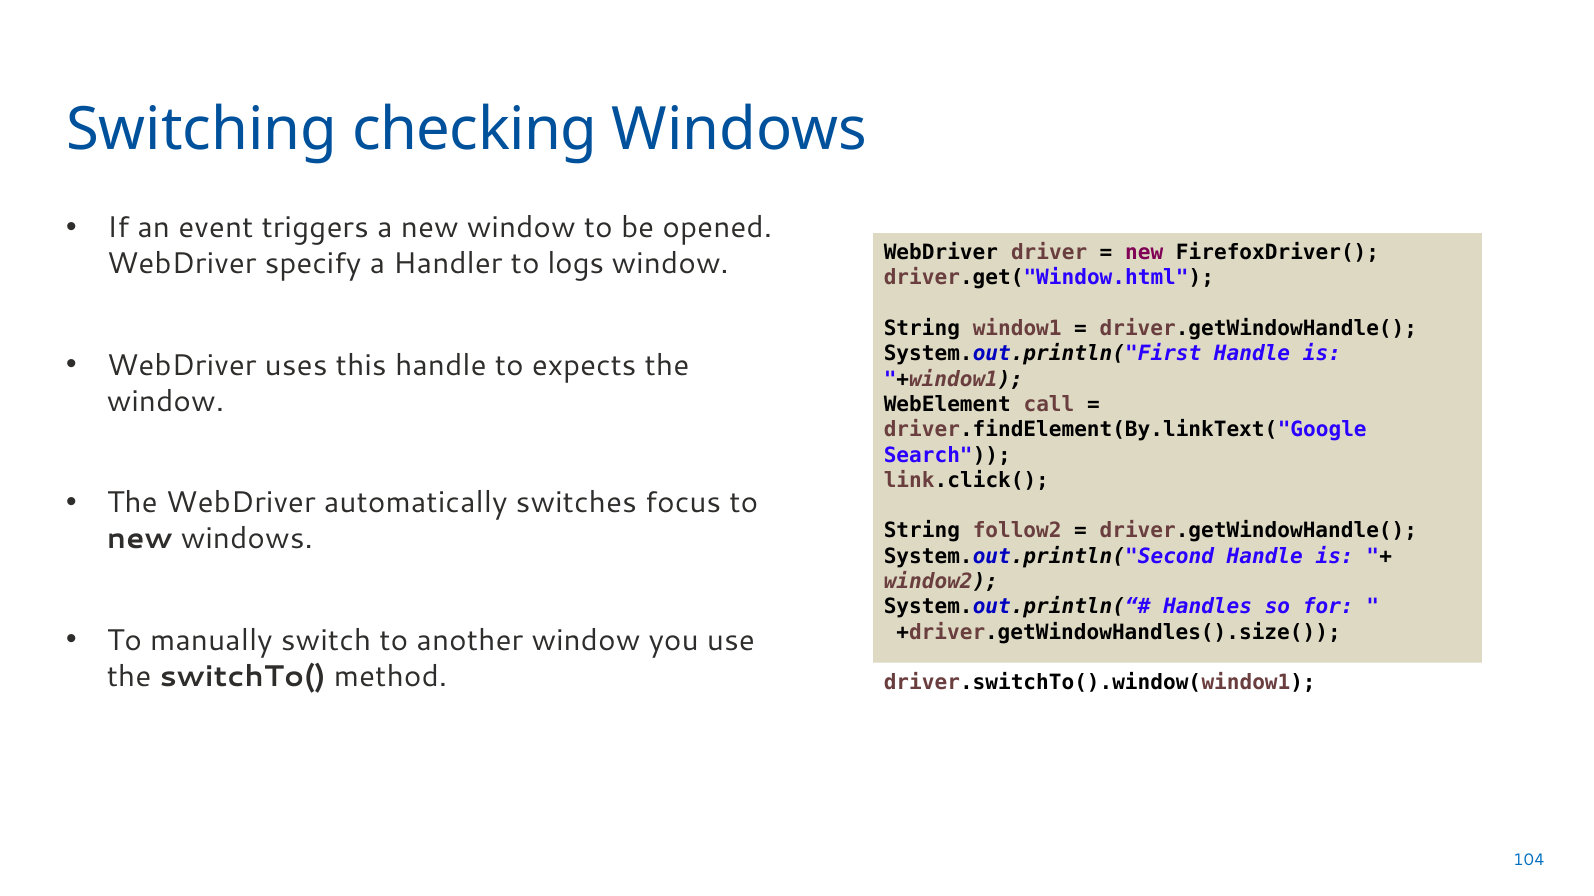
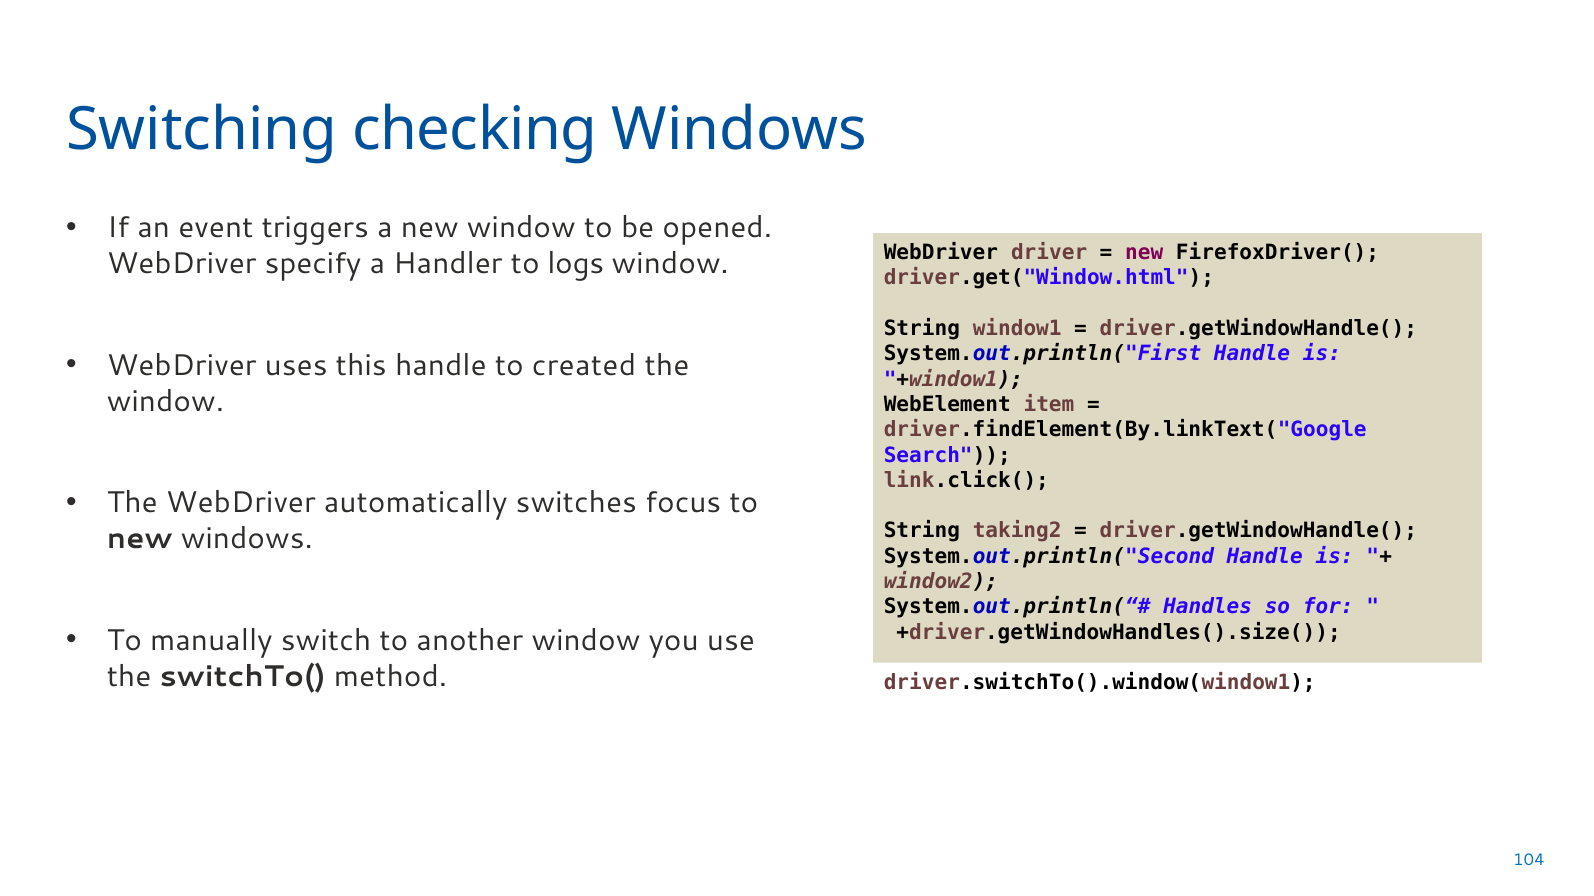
expects: expects -> created
call: call -> item
follow2: follow2 -> taking2
